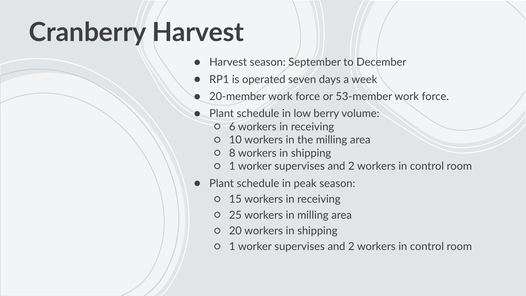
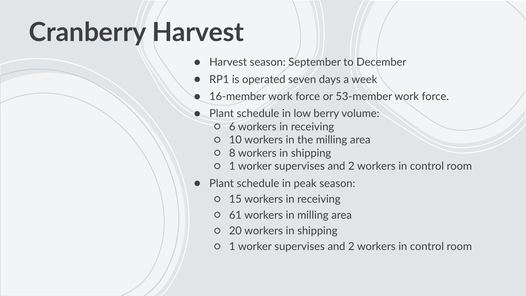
20-member: 20-member -> 16-member
25: 25 -> 61
